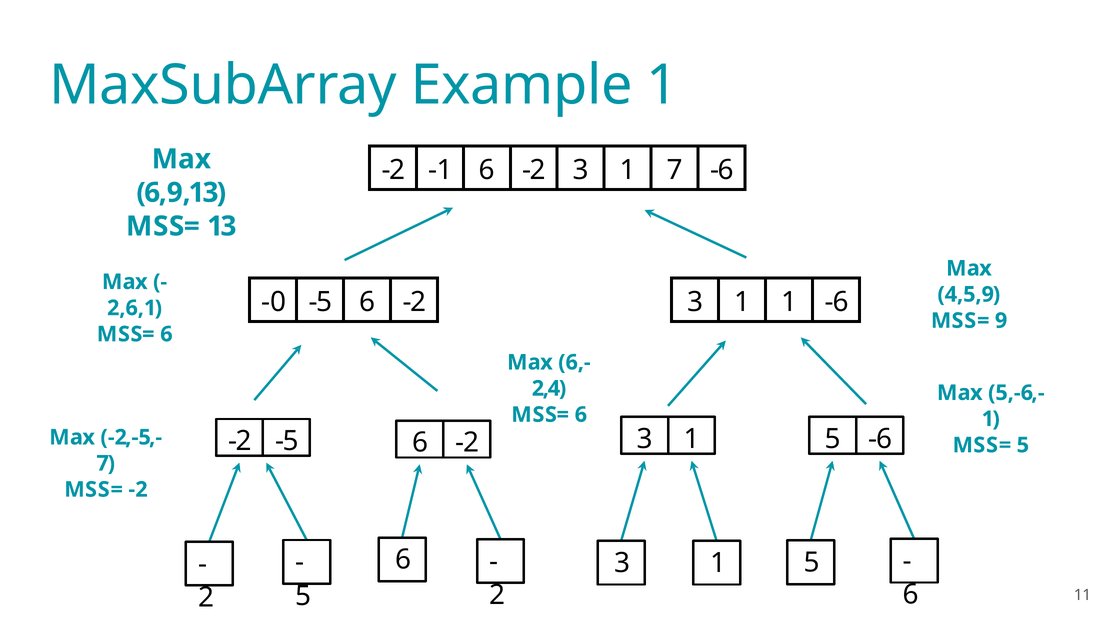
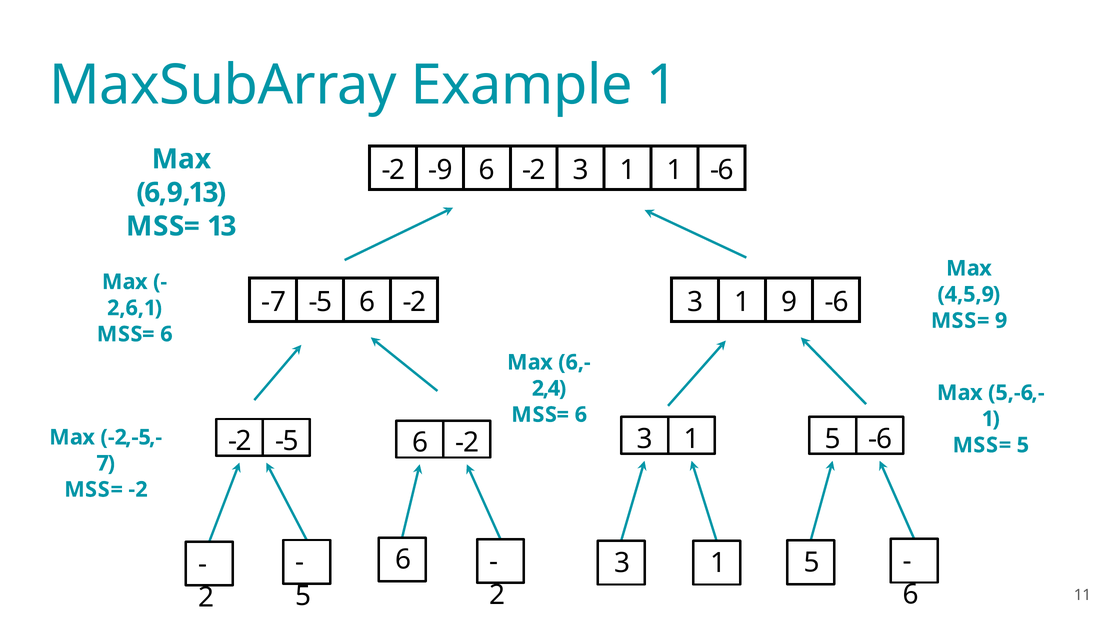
-1: -1 -> -9
1 7: 7 -> 1
-0: -0 -> -7
1 1: 1 -> 9
